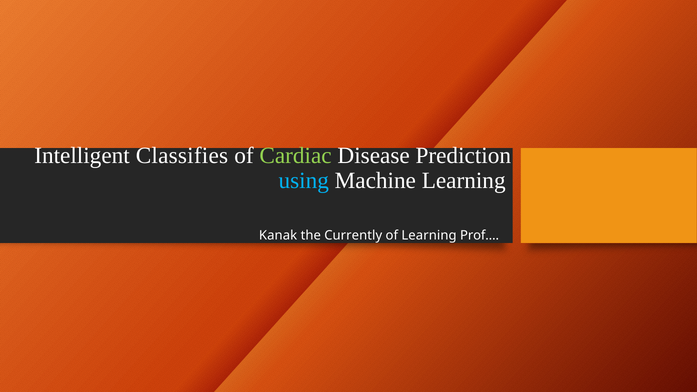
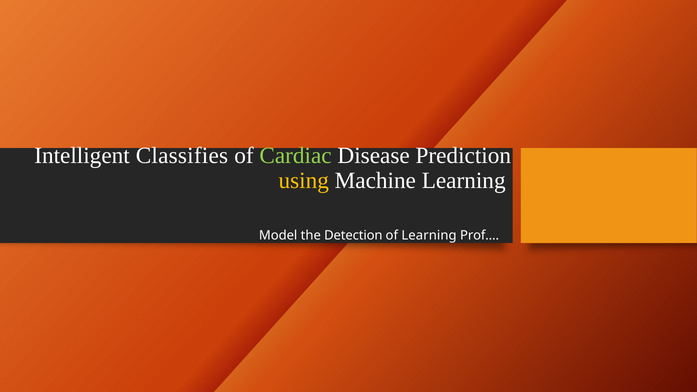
using colour: light blue -> yellow
Kanak: Kanak -> Model
Currently: Currently -> Detection
